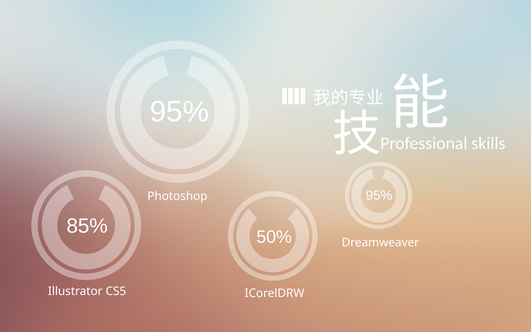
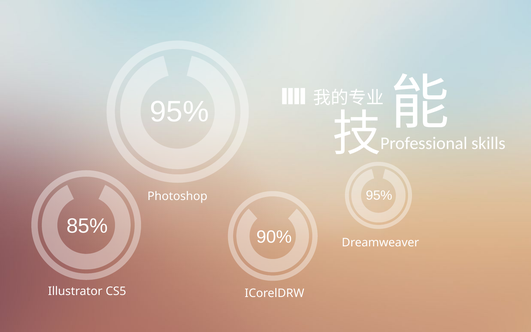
50%: 50% -> 90%
